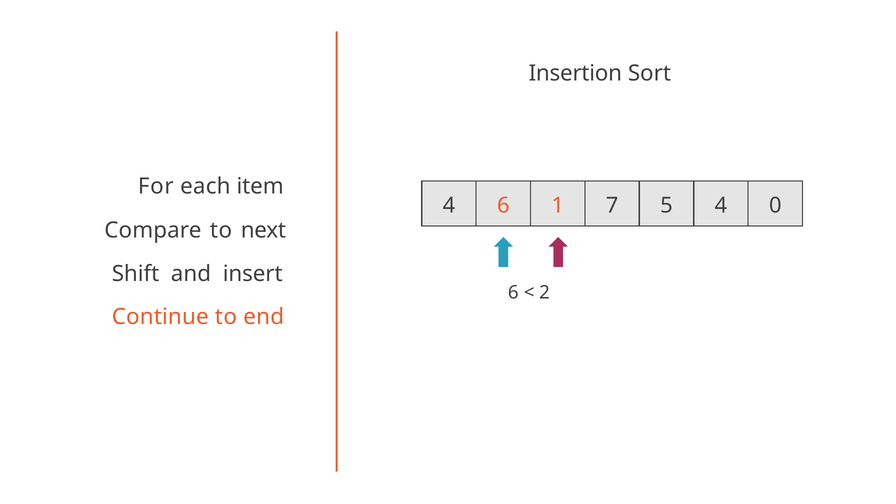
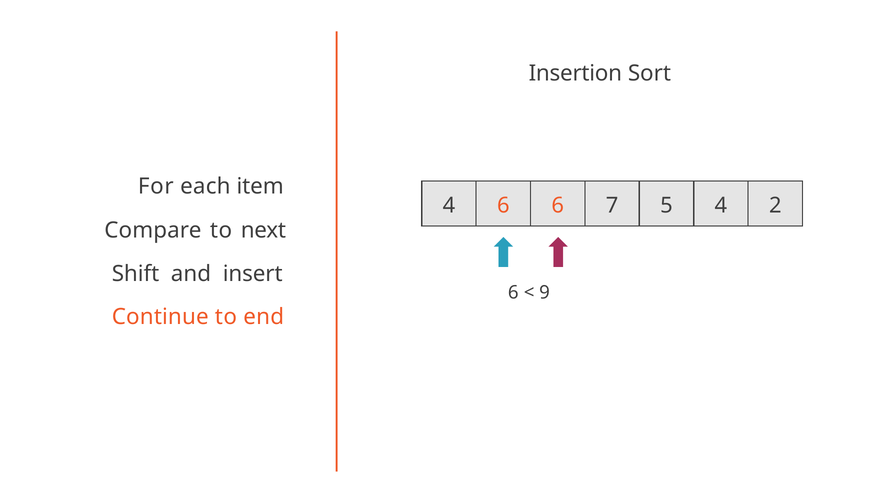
6 1: 1 -> 6
0: 0 -> 2
2: 2 -> 9
